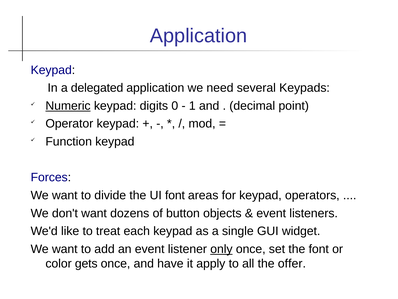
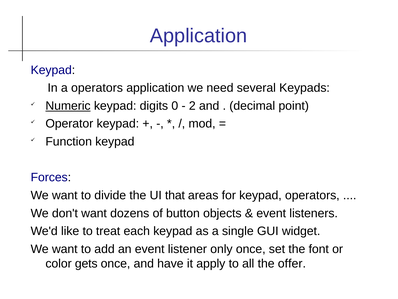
a delegated: delegated -> operators
1: 1 -> 2
UI font: font -> that
only underline: present -> none
